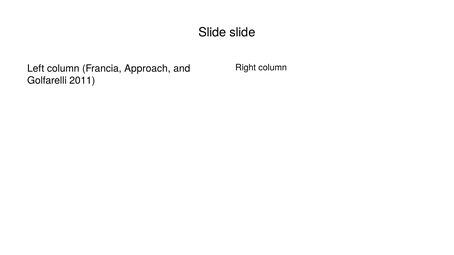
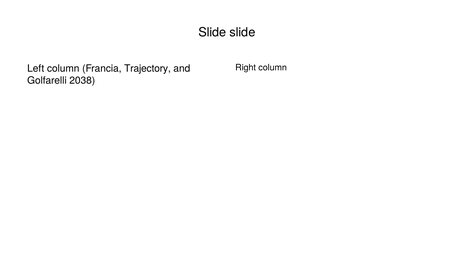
Approach: Approach -> Trajectory
2011: 2011 -> 2038
